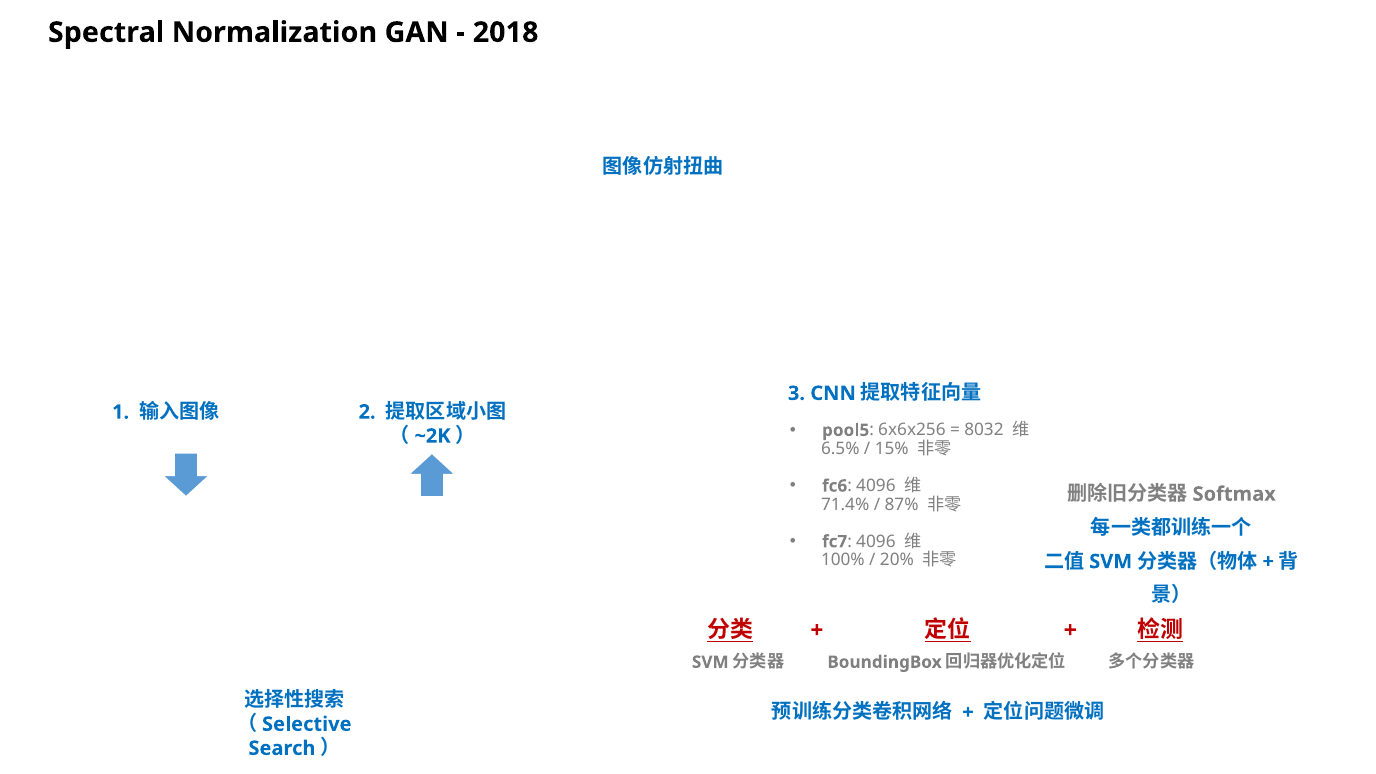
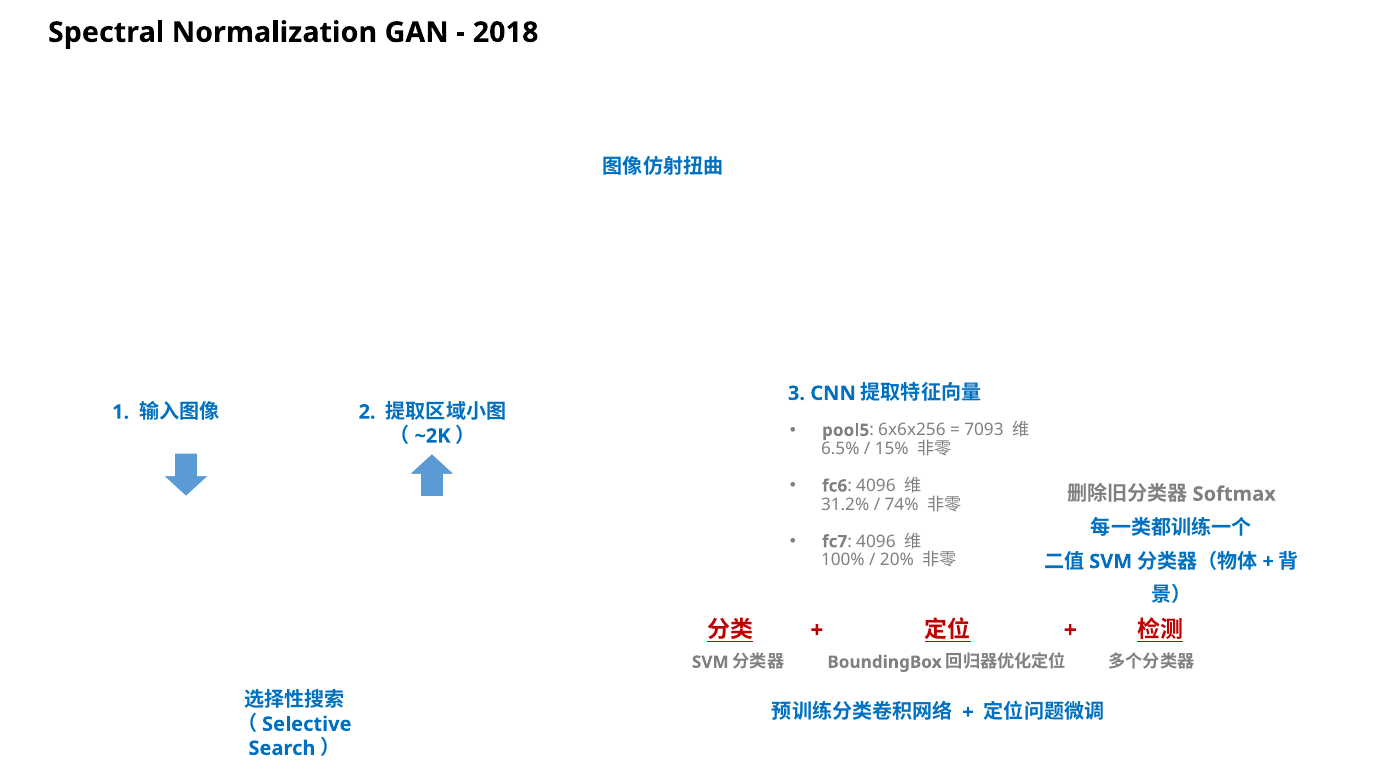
8032: 8032 -> 7093
71.4%: 71.4% -> 31.2%
87%: 87% -> 74%
